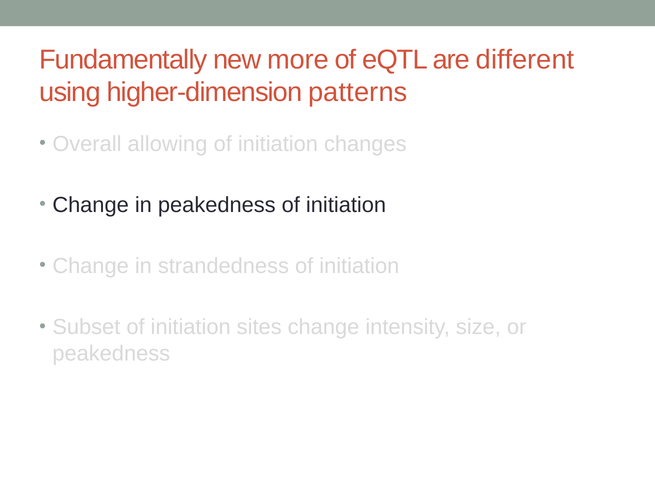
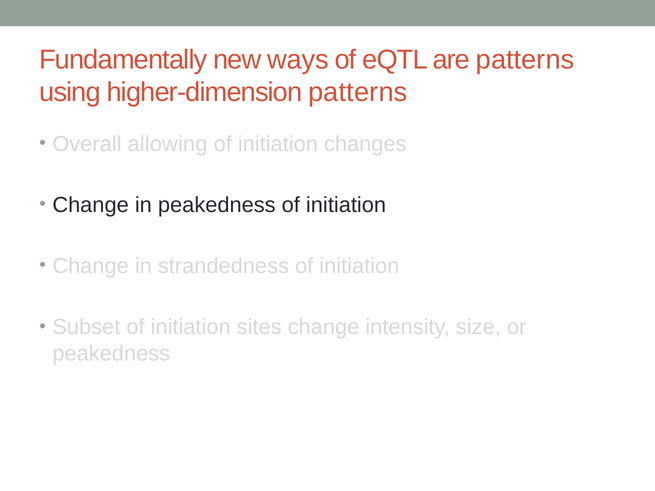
more: more -> ways
are different: different -> patterns
